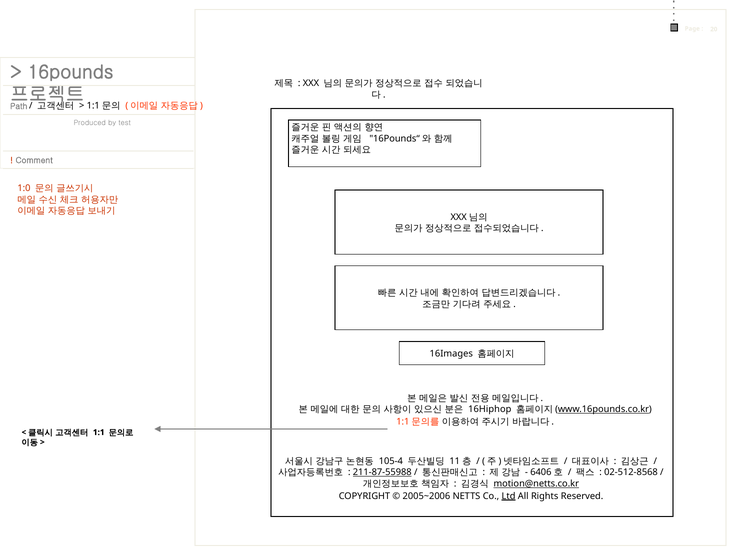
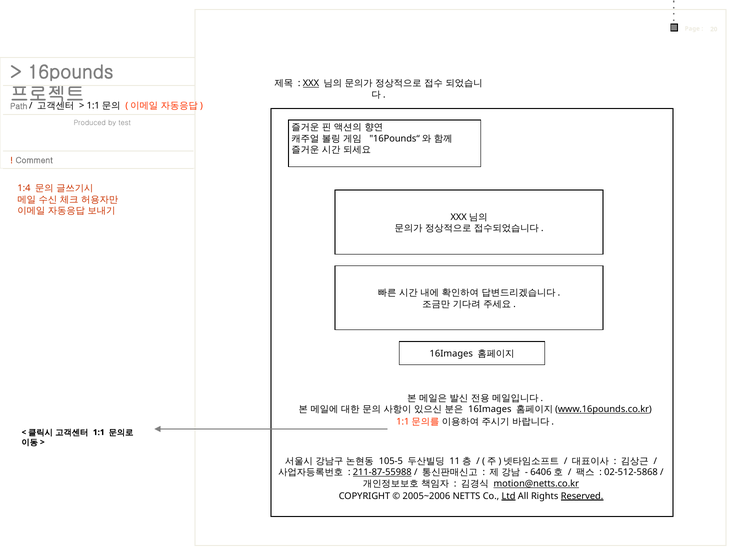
XXX underline: none -> present
1:0: 1:0 -> 1:4
16Hiphop at (490, 409): 16Hiphop -> 16Images
105-4: 105-4 -> 105-5
02-512-8568: 02-512-8568 -> 02-512-5868
Reserved underline: none -> present
